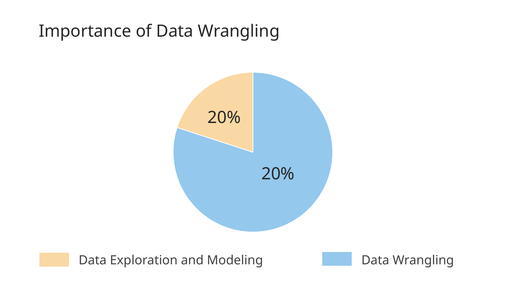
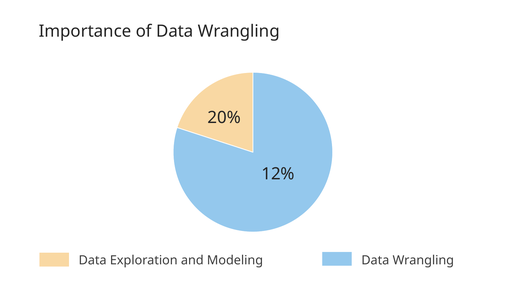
20% at (278, 174): 20% -> 12%
